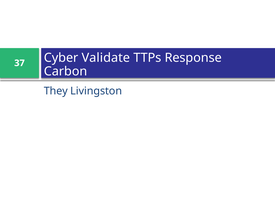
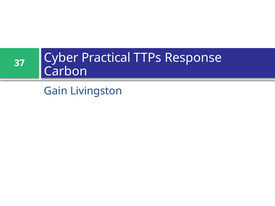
Validate: Validate -> Practical
They: They -> Gain
